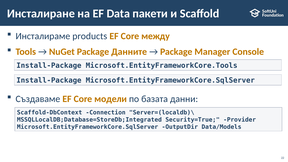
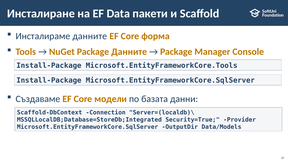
Инсталираме products: products -> данните
между: между -> форма
